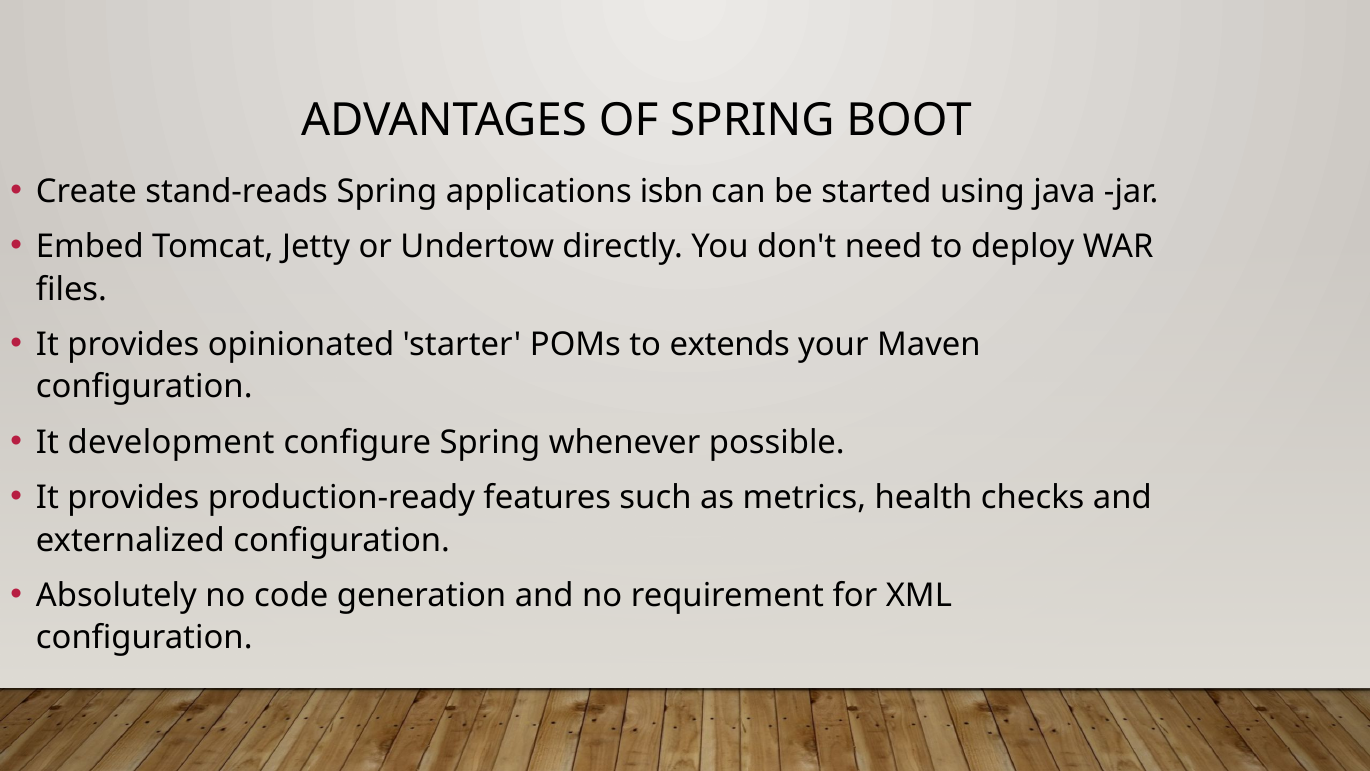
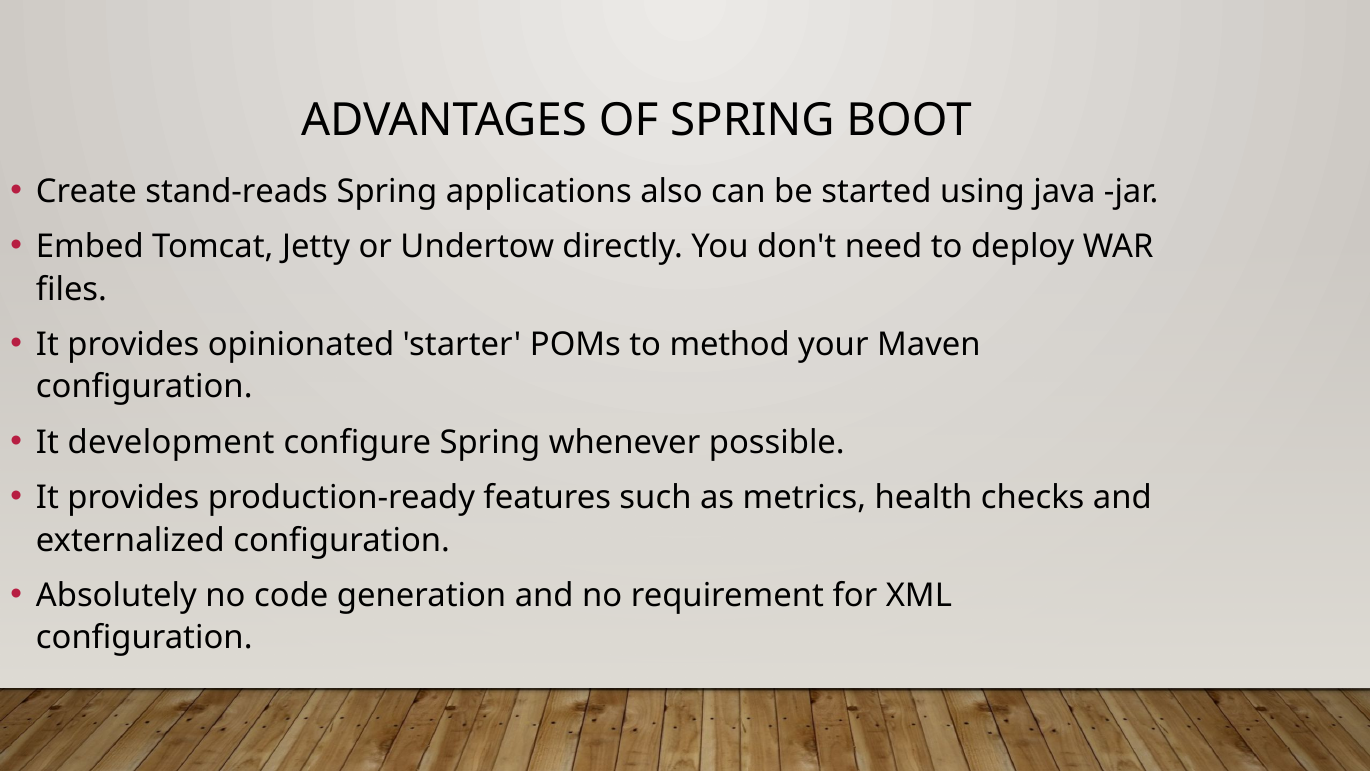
isbn: isbn -> also
extends: extends -> method
